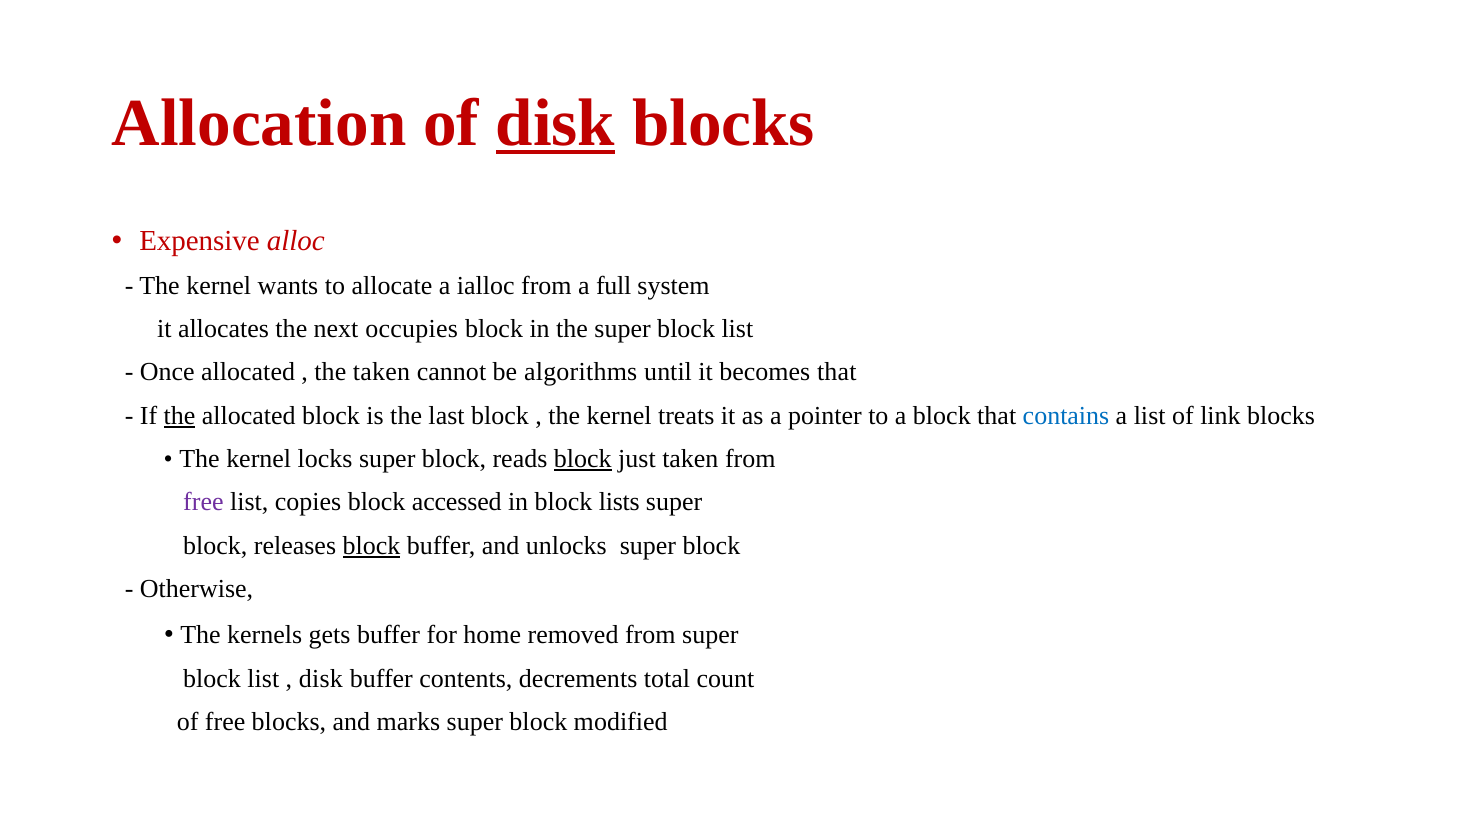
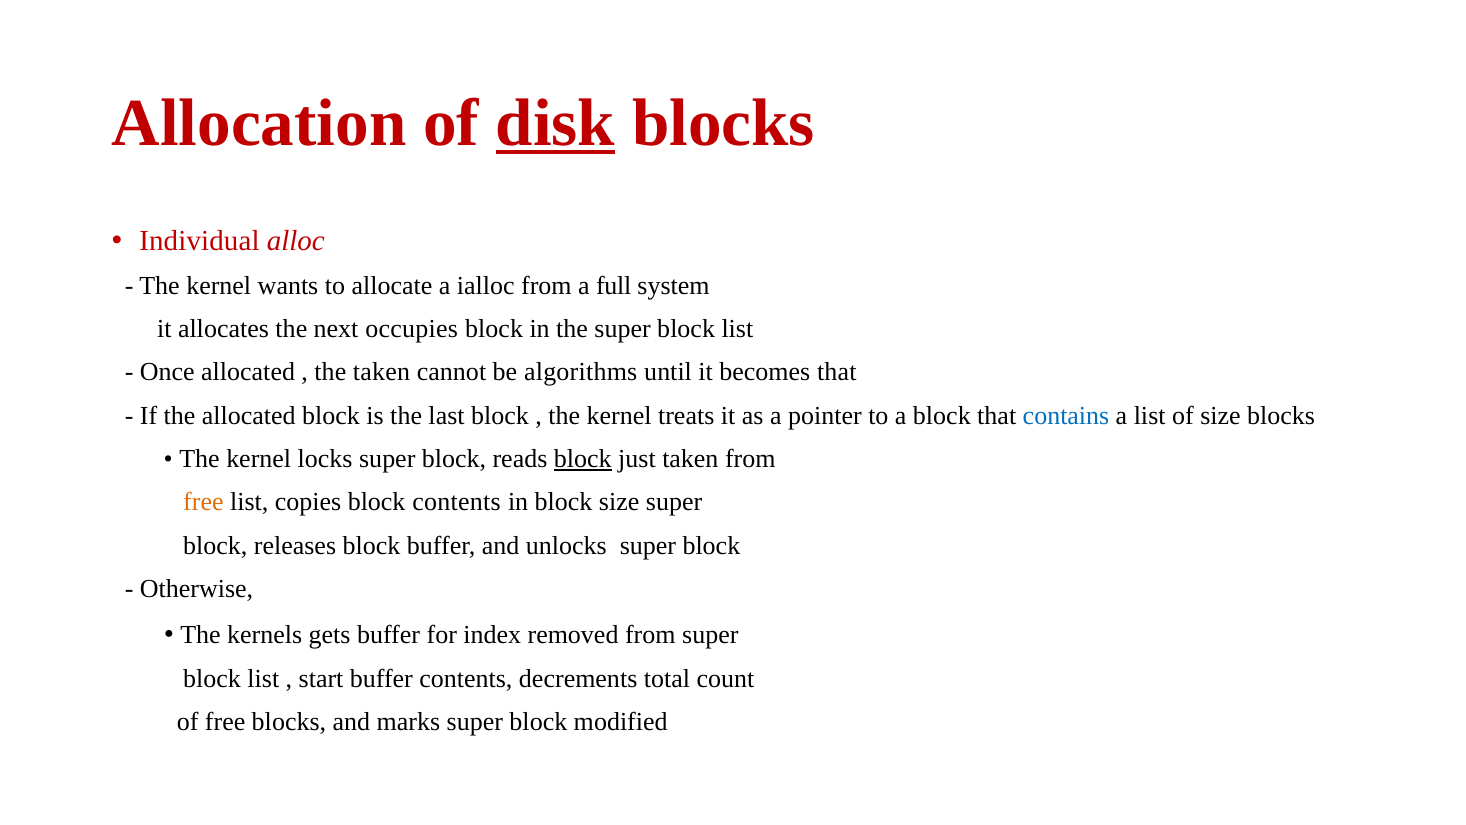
Expensive: Expensive -> Individual
the at (180, 415) underline: present -> none
of link: link -> size
free at (203, 502) colour: purple -> orange
block accessed: accessed -> contents
block lists: lists -> size
block at (371, 545) underline: present -> none
home: home -> index
disk at (321, 679): disk -> start
